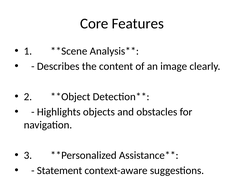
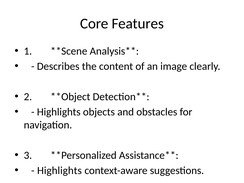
Statement at (60, 171): Statement -> Highlights
